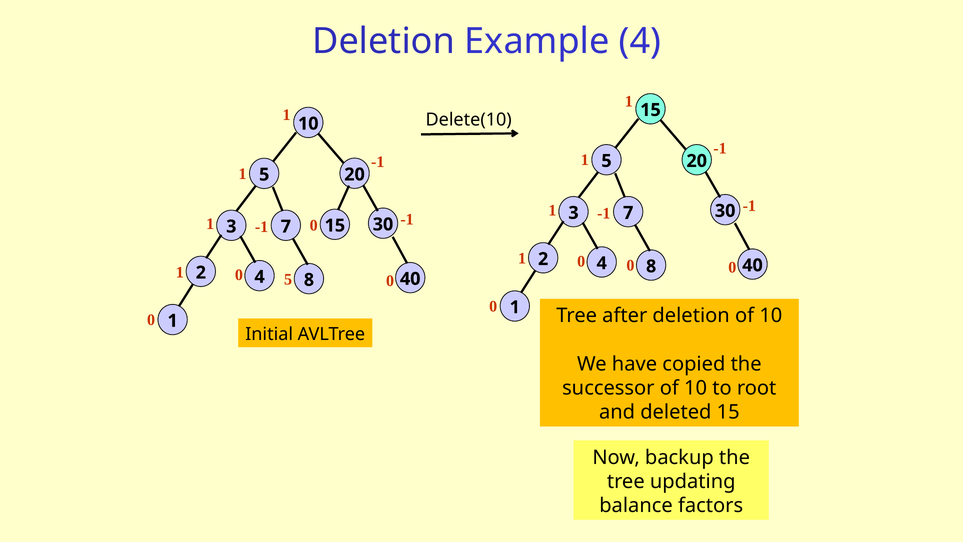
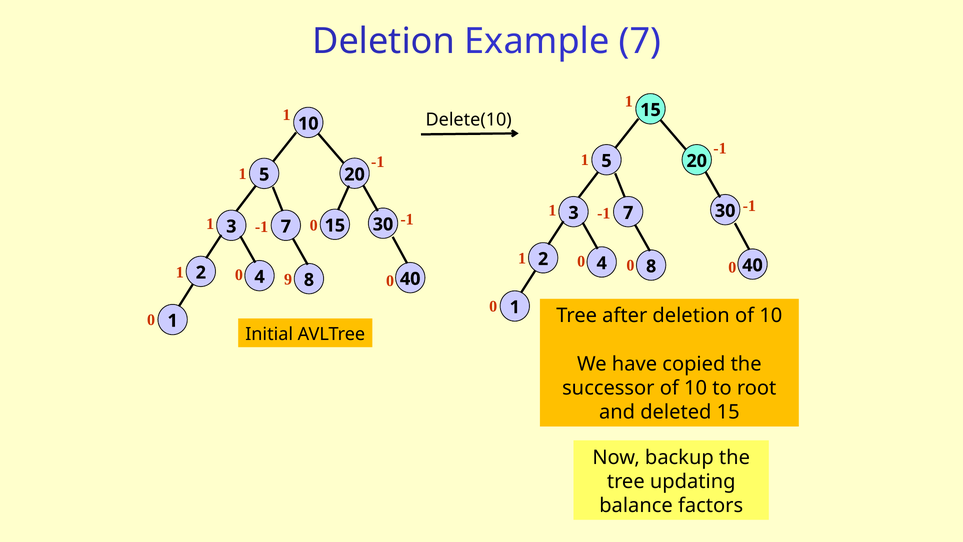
Example 4: 4 -> 7
0 5: 5 -> 9
